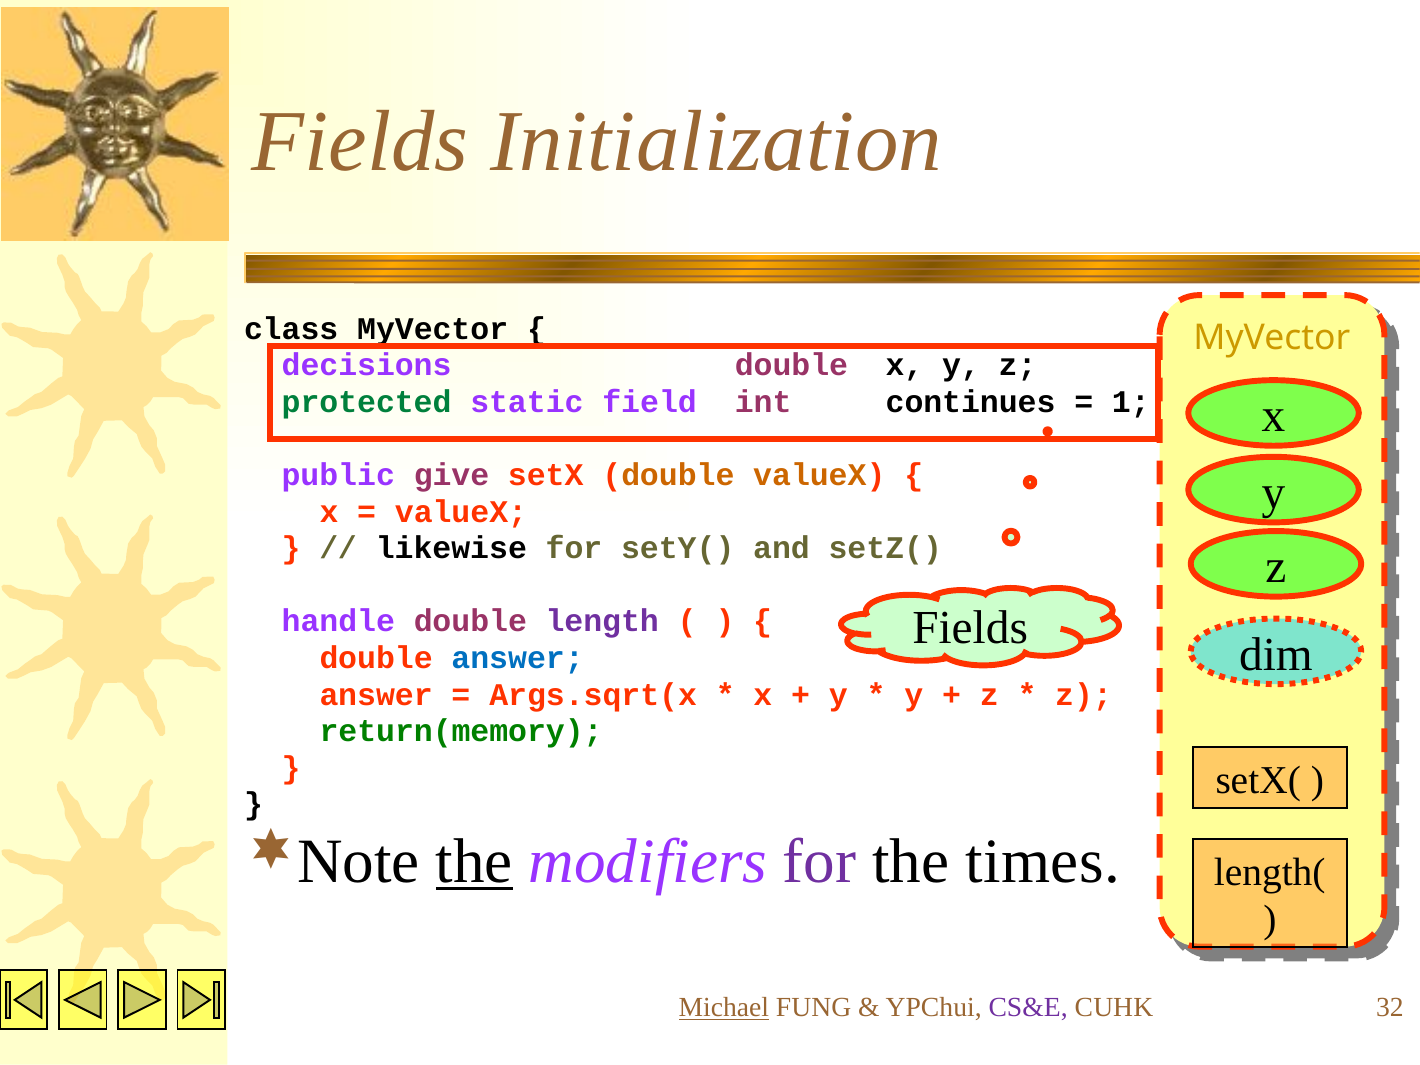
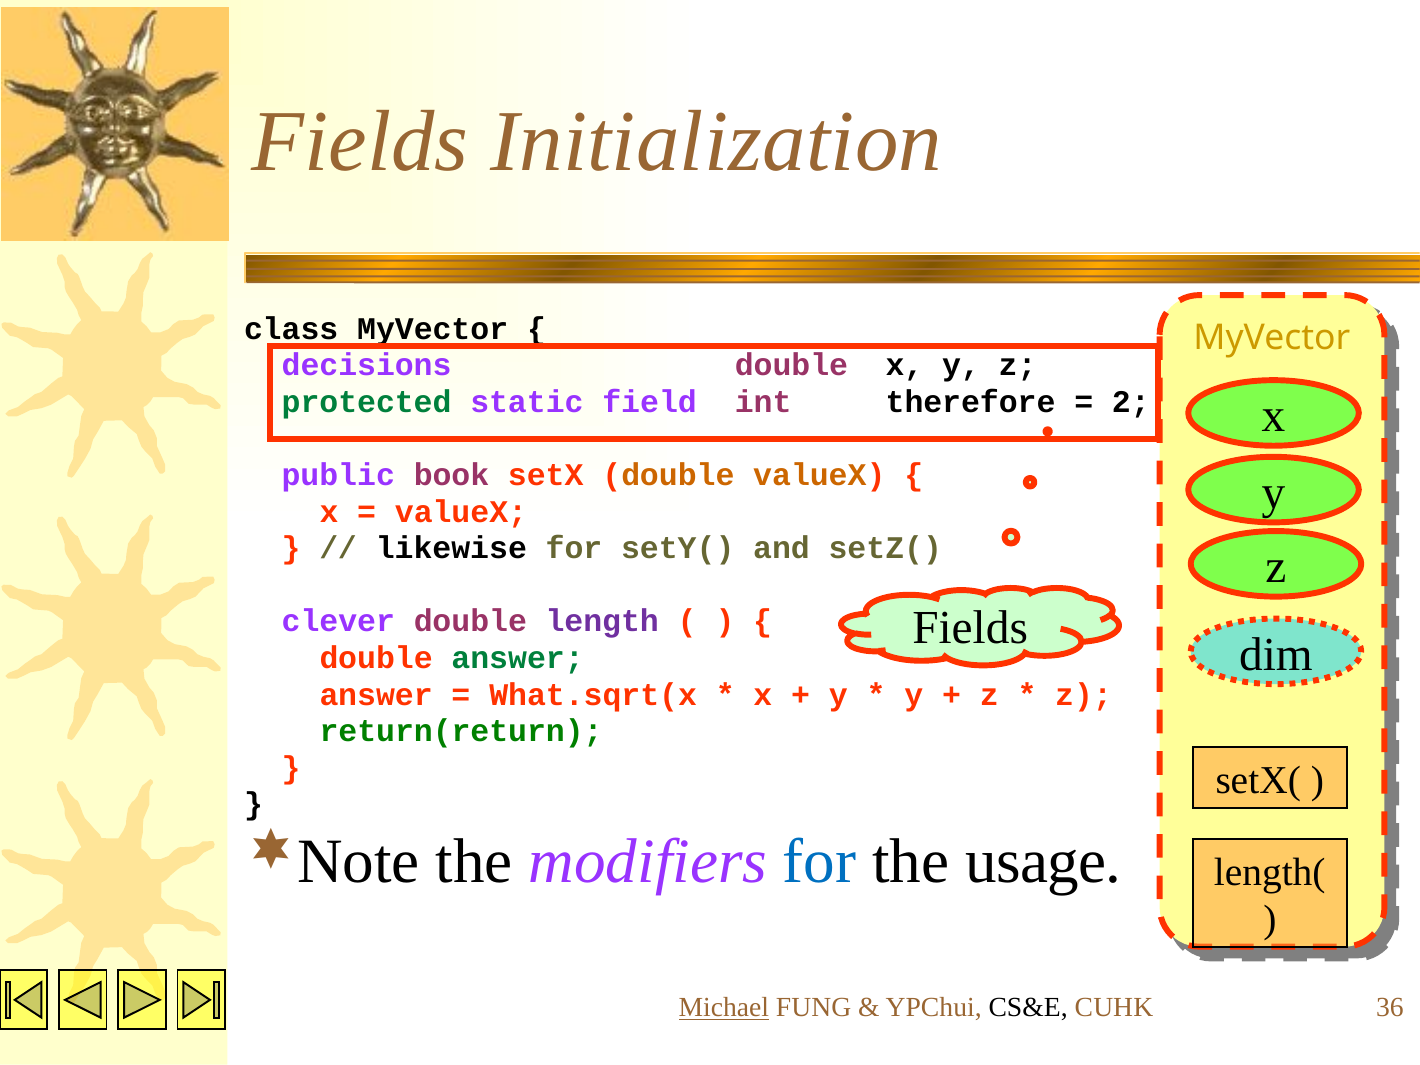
continues: continues -> therefore
1: 1 -> 2
give: give -> book
handle: handle -> clever
answer at (518, 658) colour: blue -> green
Args.sqrt(x: Args.sqrt(x -> What.sqrt(x
return(memory: return(memory -> return(return
the at (474, 861) underline: present -> none
for at (820, 861) colour: purple -> blue
times: times -> usage
CS&E colour: purple -> black
32: 32 -> 36
